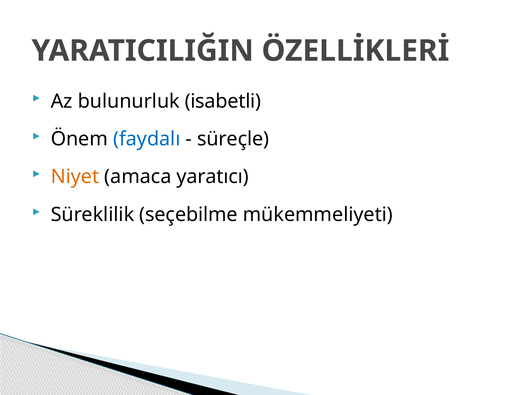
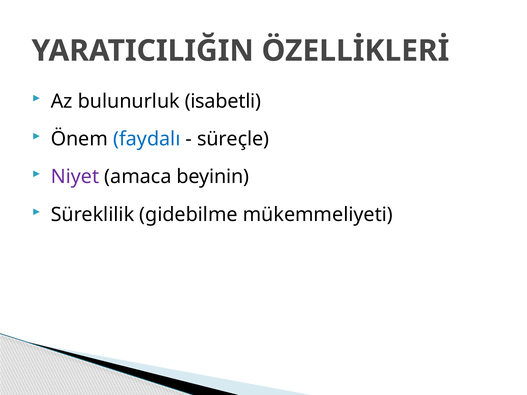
Niyet colour: orange -> purple
yaratıcı: yaratıcı -> beyinin
seçebilme: seçebilme -> gidebilme
